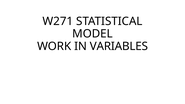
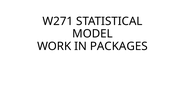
VARIABLES: VARIABLES -> PACKAGES
